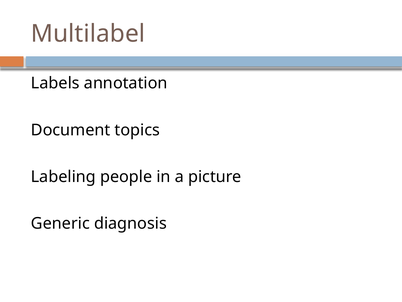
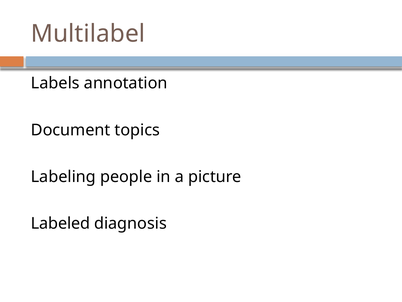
Generic: Generic -> Labeled
